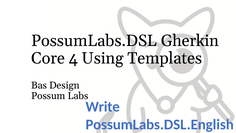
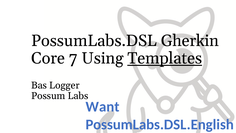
4: 4 -> 7
Templates underline: none -> present
Design: Design -> Logger
Write: Write -> Want
